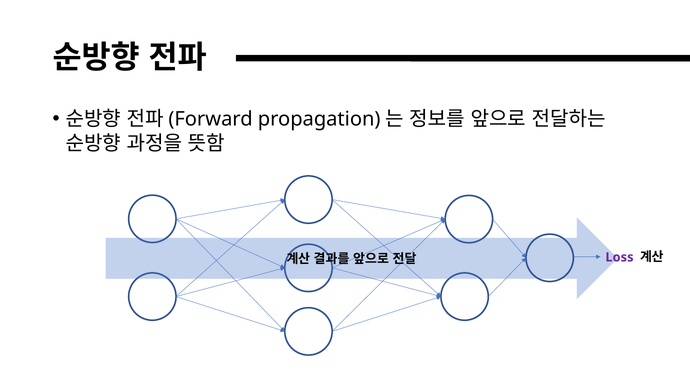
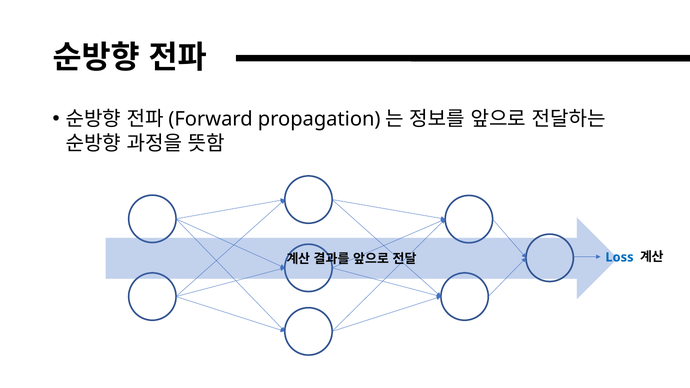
Loss colour: purple -> blue
